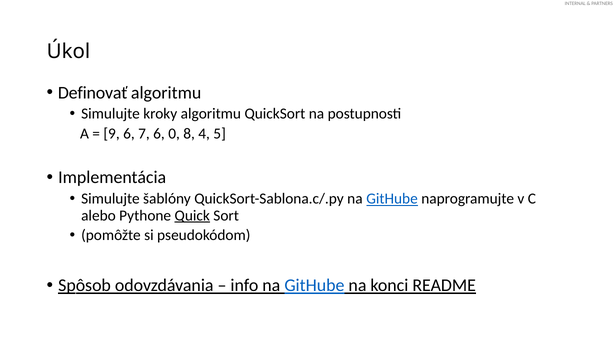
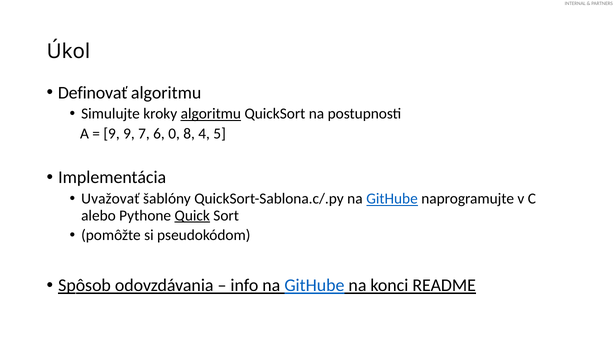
algoritmu at (211, 114) underline: none -> present
9 6: 6 -> 9
Simulujte at (110, 199): Simulujte -> Uvažovať
